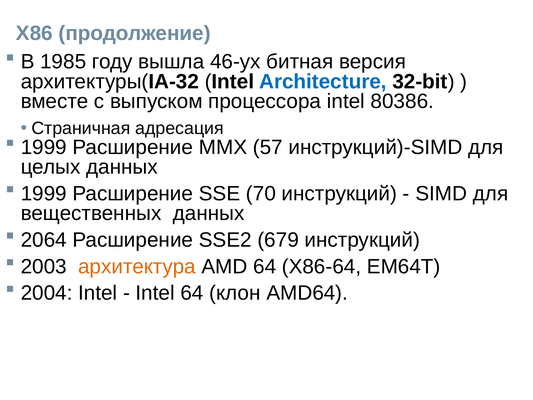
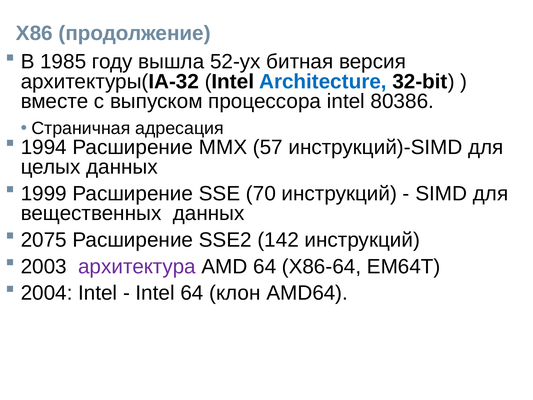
46-ух: 46-ух -> 52-ух
1999 at (44, 147): 1999 -> 1994
2064: 2064 -> 2075
679: 679 -> 142
архитектура colour: orange -> purple
